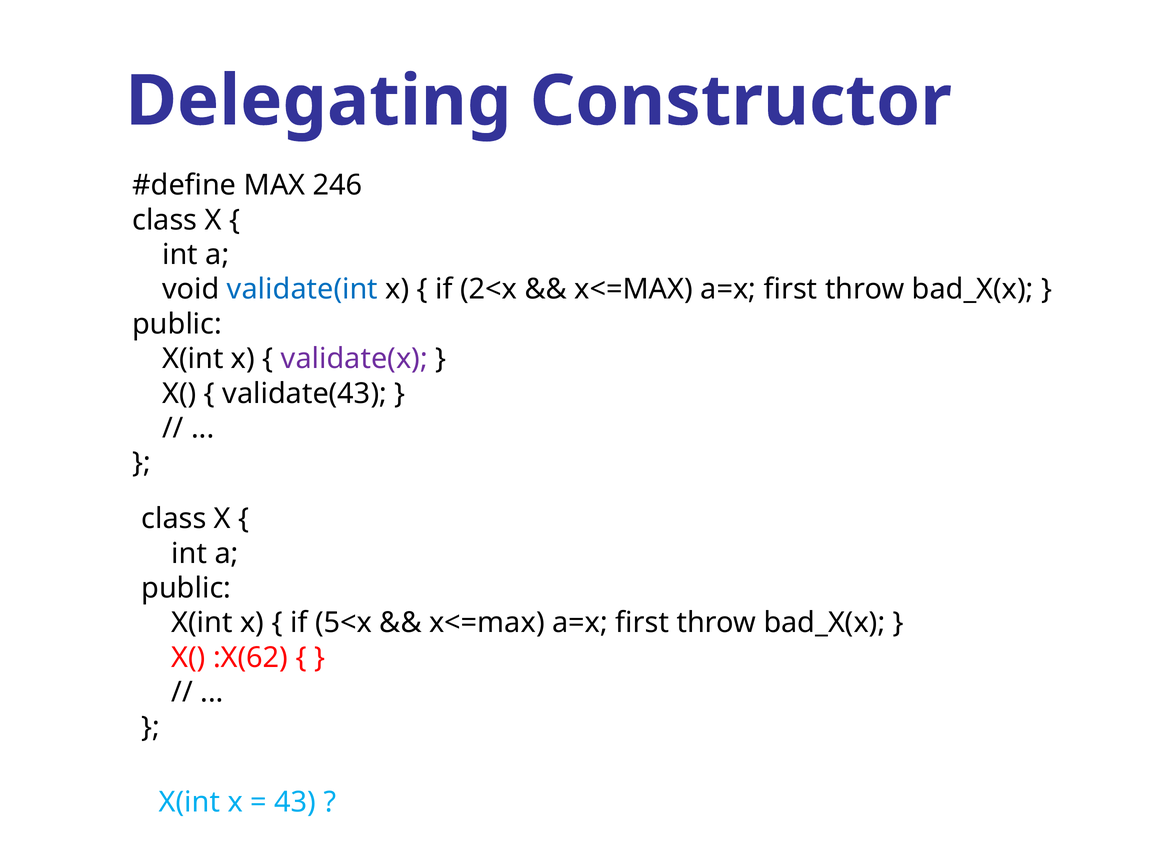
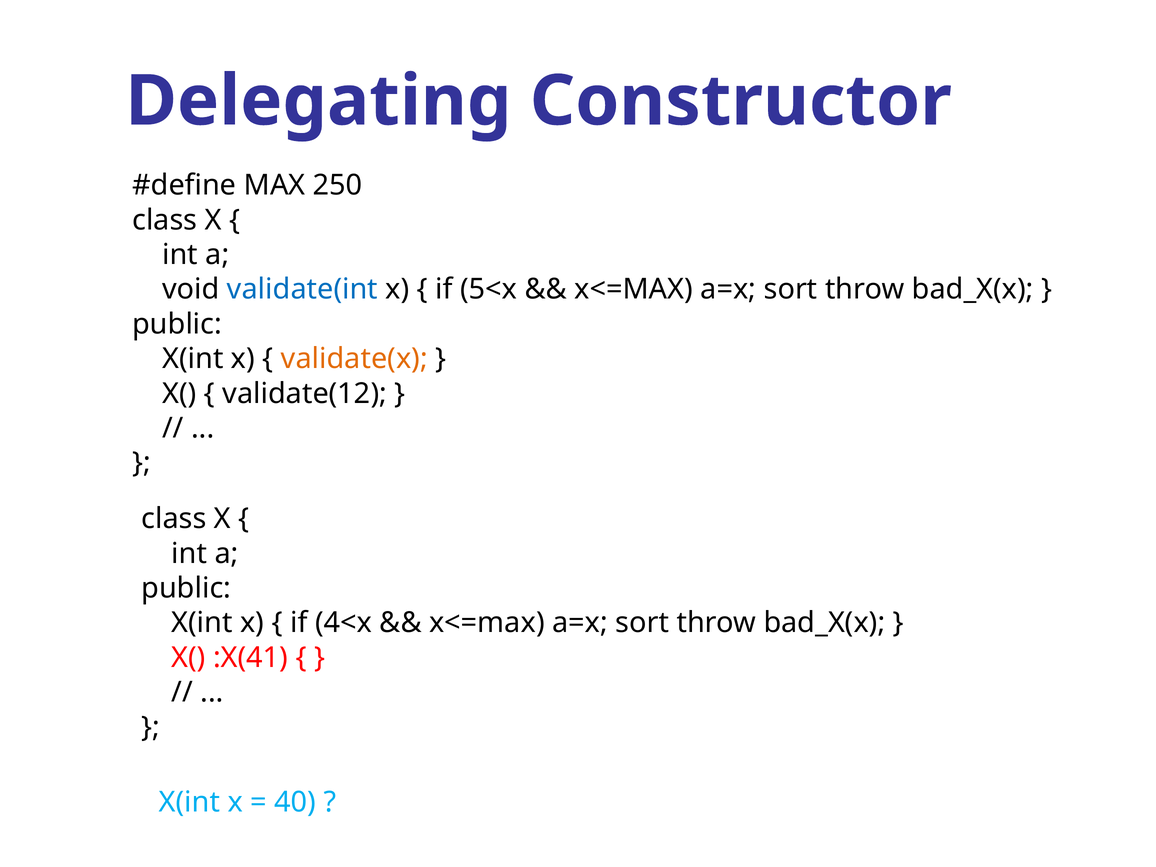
246: 246 -> 250
2<x: 2<x -> 5<x
first at (791, 289): first -> sort
validate(x colour: purple -> orange
validate(43: validate(43 -> validate(12
5<x: 5<x -> 4<x
first at (642, 623): first -> sort
:X(62: :X(62 -> :X(41
43: 43 -> 40
